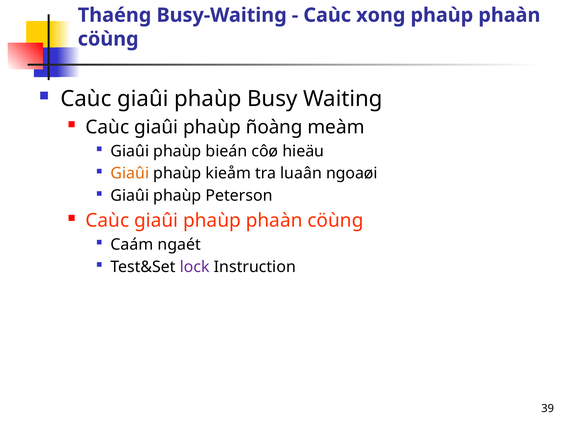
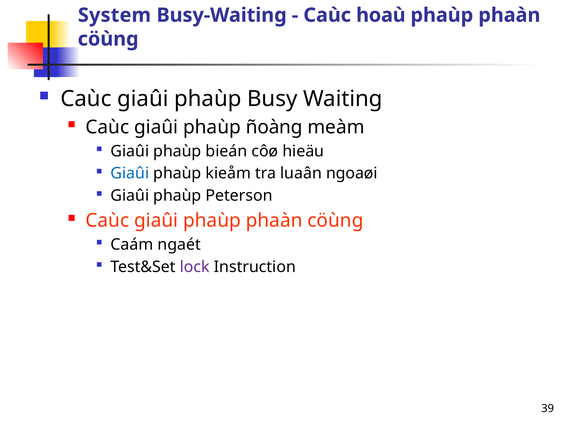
Thaéng: Thaéng -> System
xong: xong -> hoaù
Giaûi at (130, 173) colour: orange -> blue
